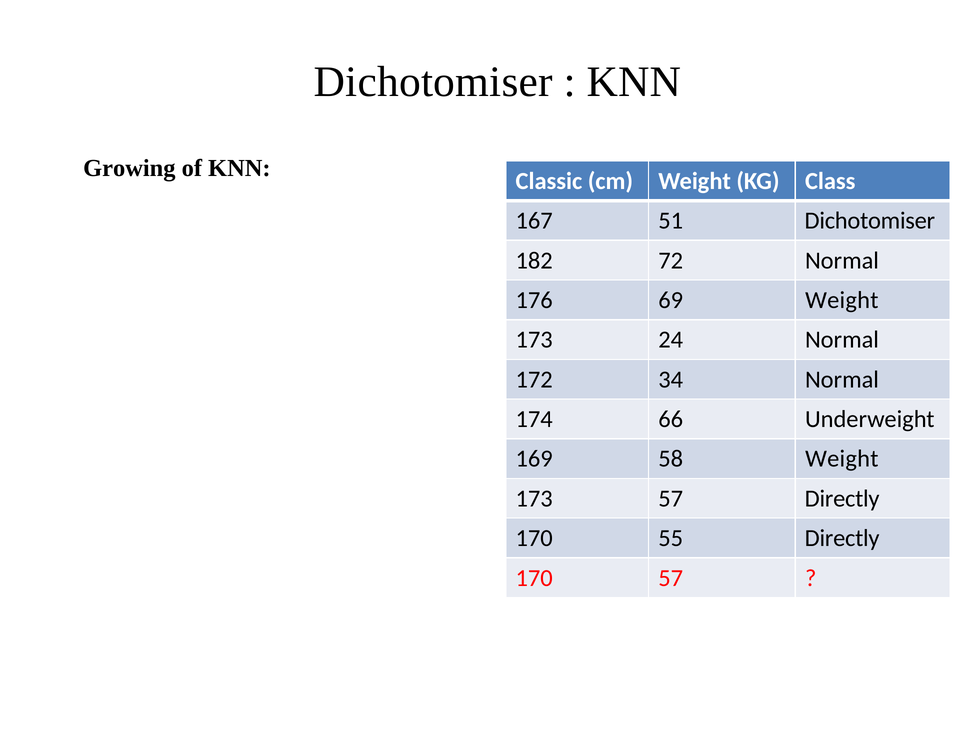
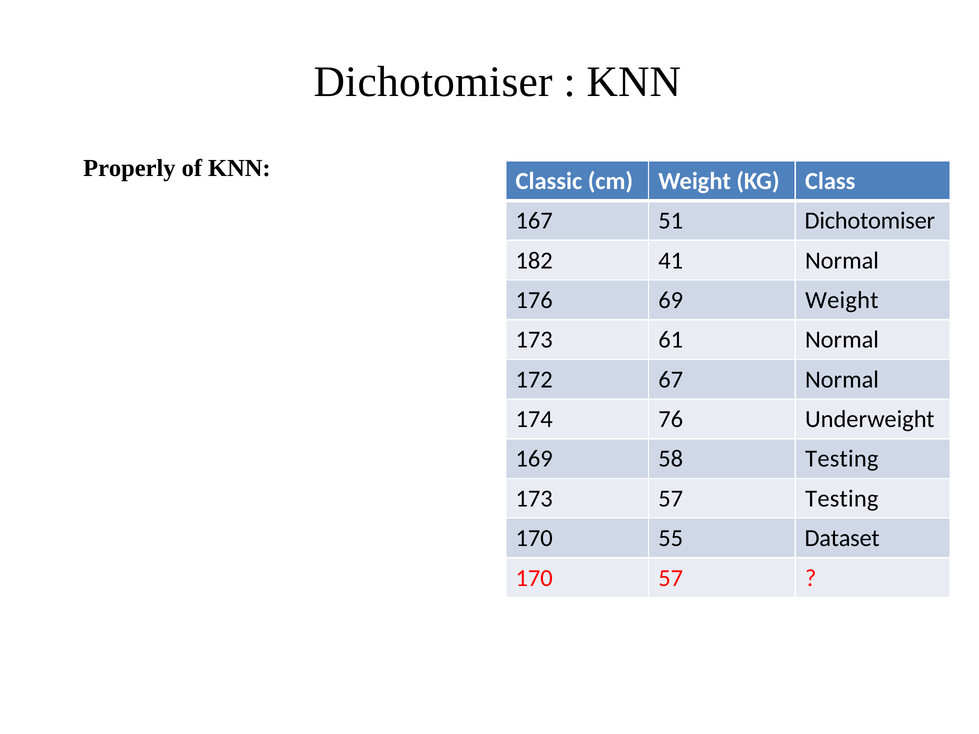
Growing: Growing -> Properly
72: 72 -> 41
24: 24 -> 61
34: 34 -> 67
66: 66 -> 76
58 Weight: Weight -> Testing
57 Directly: Directly -> Testing
55 Directly: Directly -> Dataset
